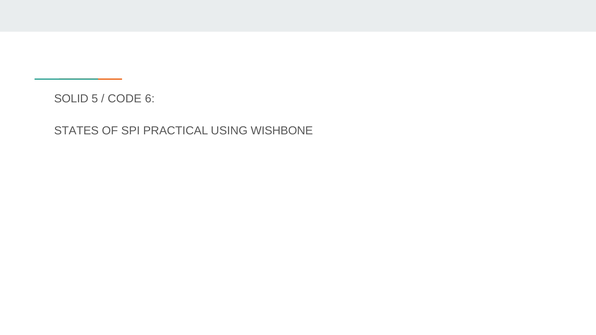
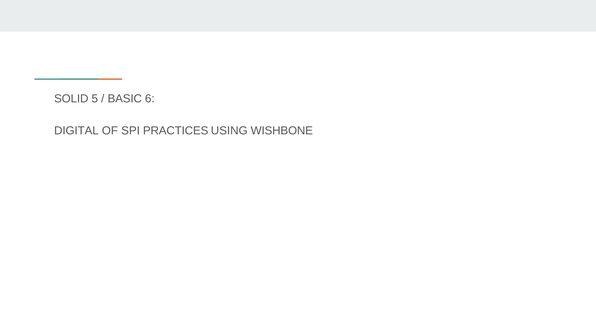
CODE: CODE -> BASIC
STATES: STATES -> DIGITAL
PRACTICAL: PRACTICAL -> PRACTICES
